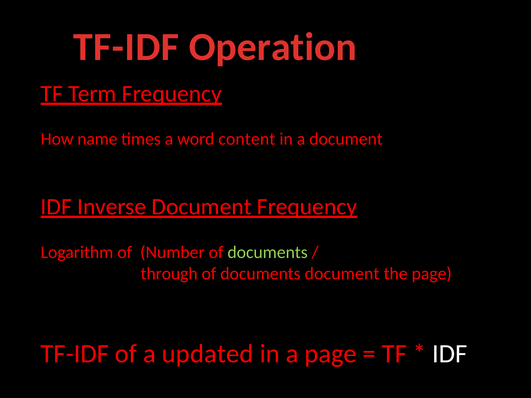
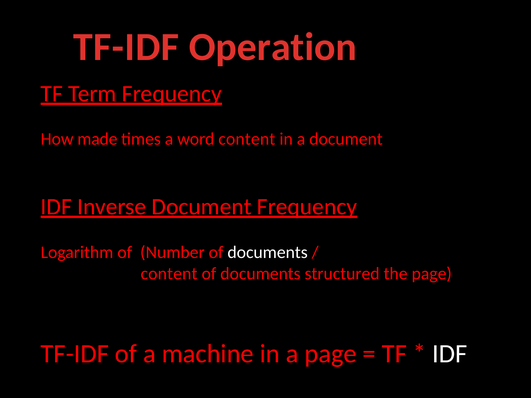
name: name -> made
documents at (268, 253) colour: light green -> white
through at (169, 274): through -> content
documents document: document -> structured
updated: updated -> machine
